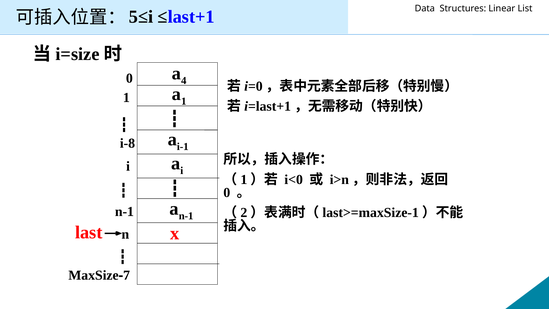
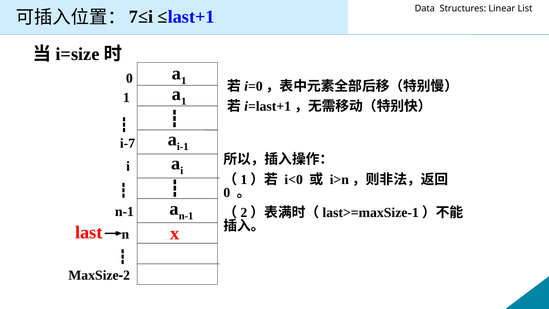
5≤i: 5≤i -> 7≤i
4 at (184, 81): 4 -> 1
i-8: i-8 -> i-7
7: 7 -> 2
